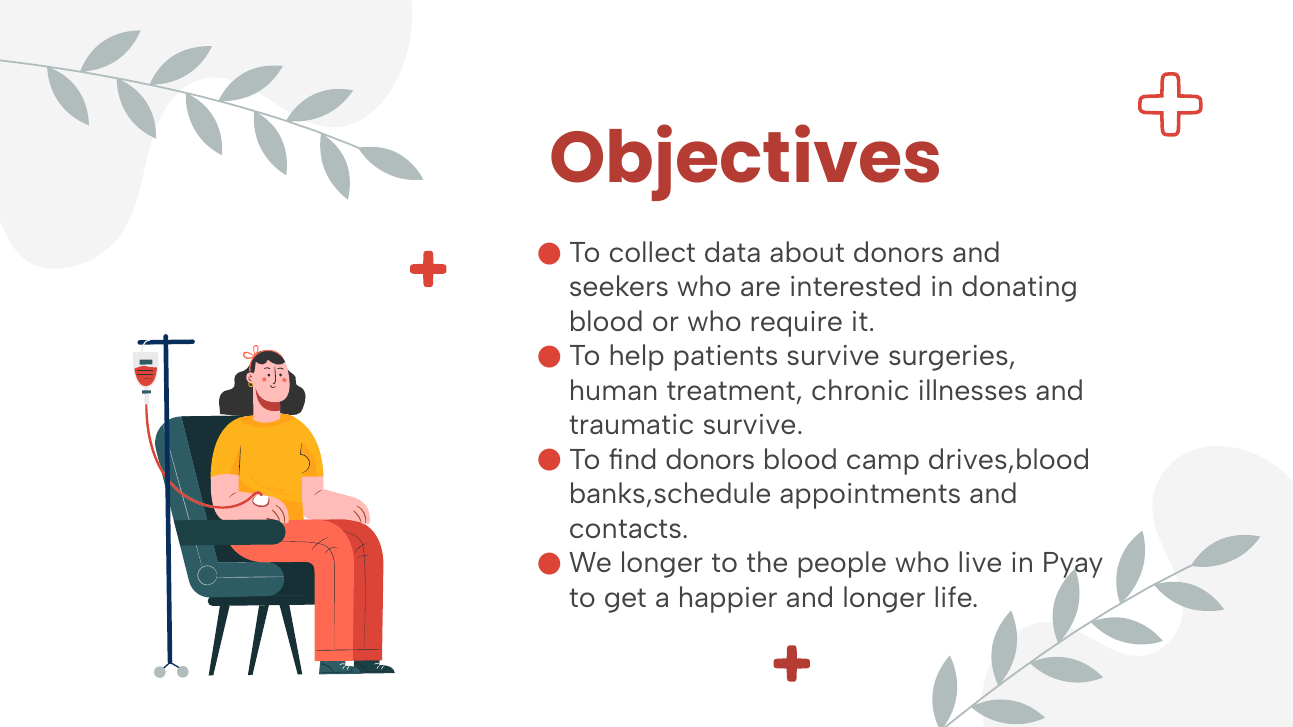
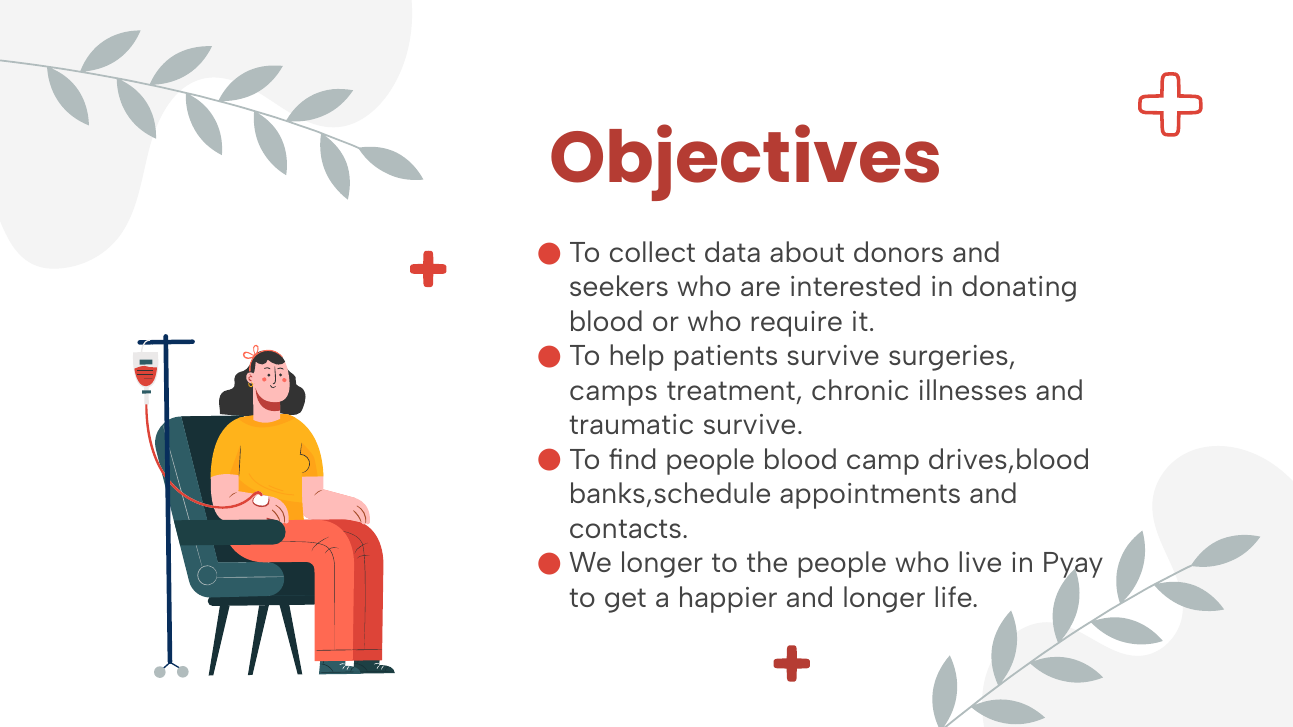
human: human -> camps
find donors: donors -> people
